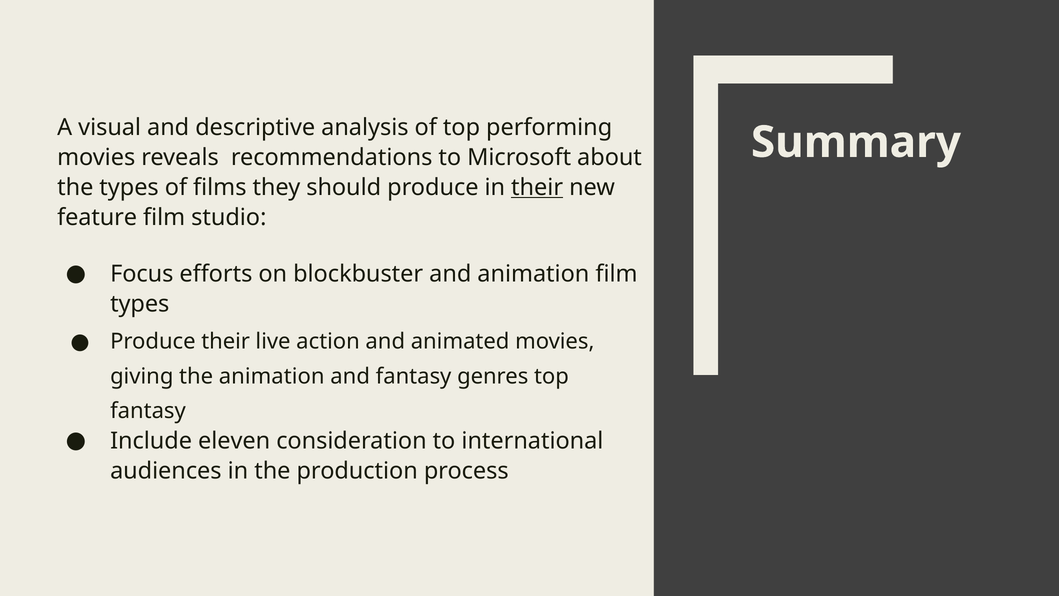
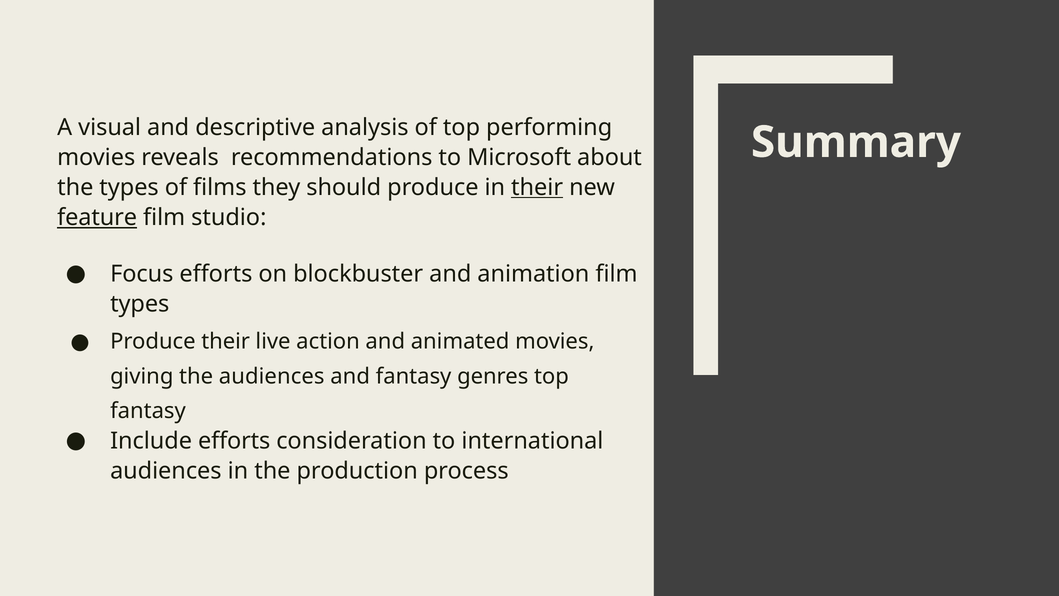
feature underline: none -> present
the animation: animation -> audiences
Include eleven: eleven -> efforts
